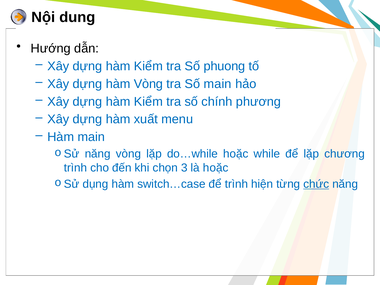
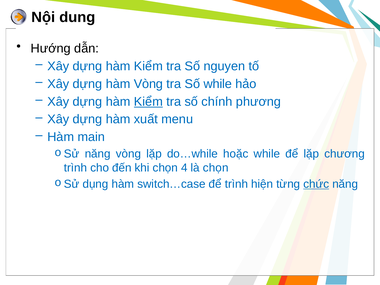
phuong: phuong -> nguyen
Số main: main -> while
Kiểm at (148, 102) underline: none -> present
3: 3 -> 4
là hoặc: hoặc -> chọn
